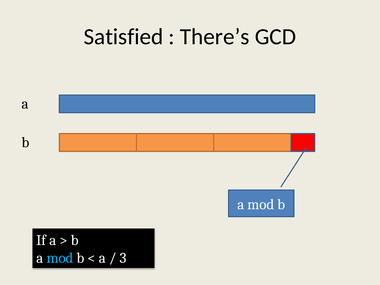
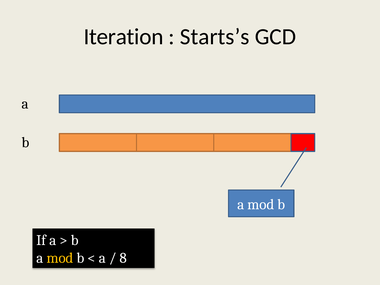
Satisfied: Satisfied -> Iteration
There’s: There’s -> Starts’s
mod at (60, 258) colour: light blue -> yellow
3: 3 -> 8
